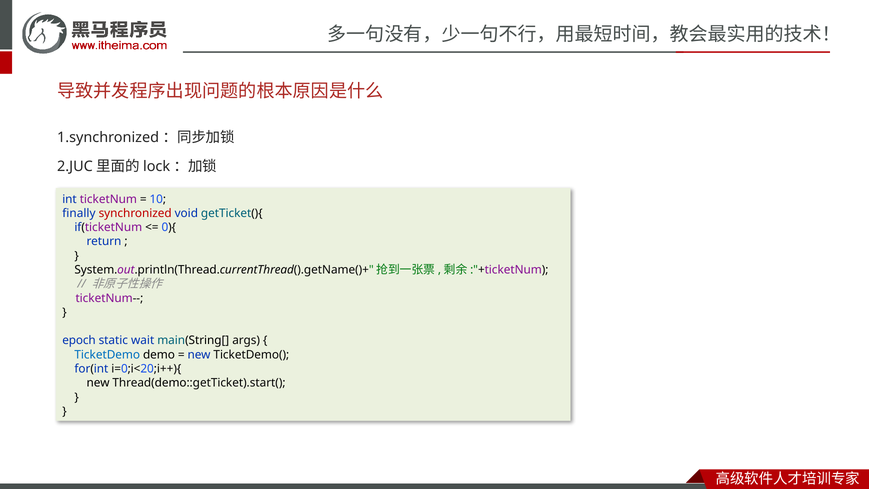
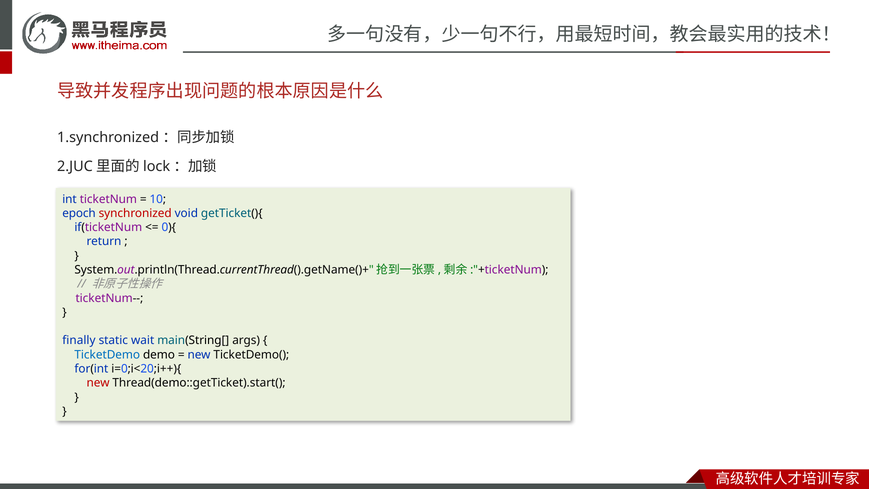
finally: finally -> epoch
epoch: epoch -> finally
new at (98, 383) colour: black -> red
